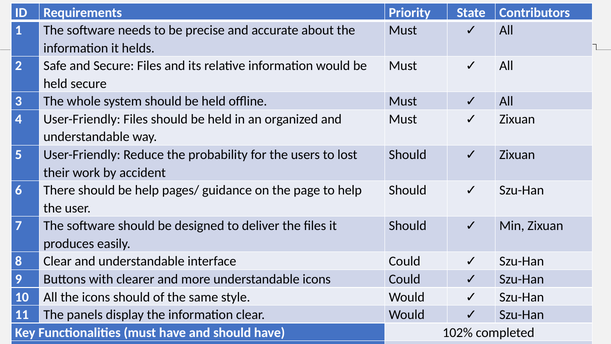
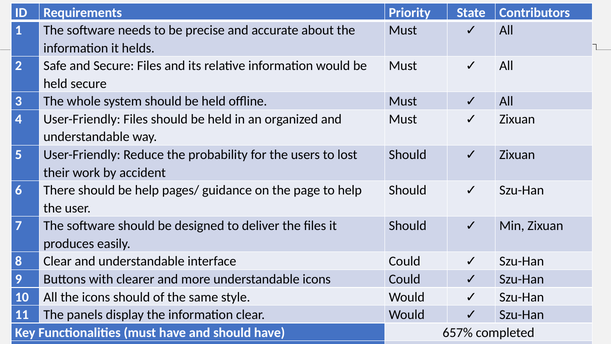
102%: 102% -> 657%
